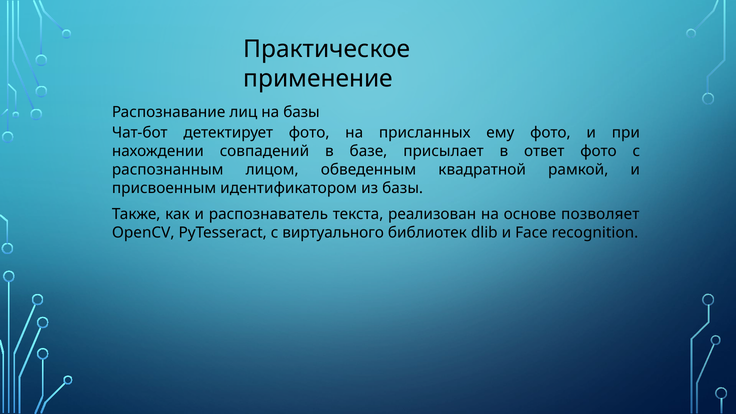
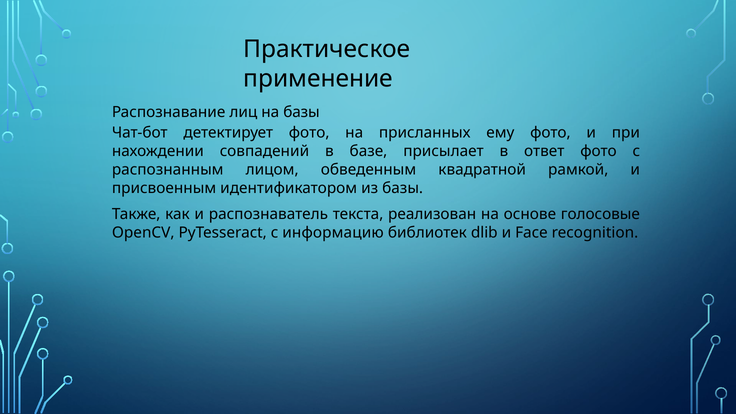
позволяет: позволяет -> голосовые
виртуального: виртуального -> информацию
